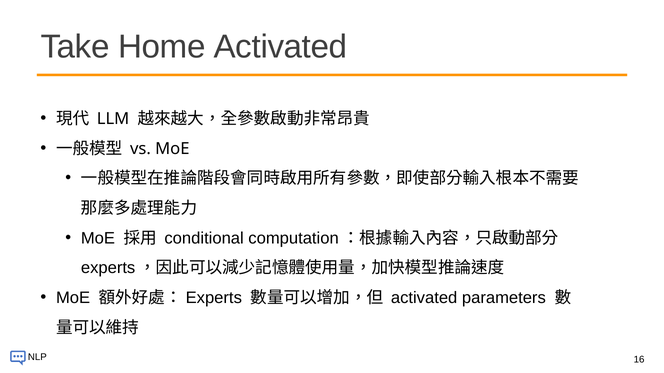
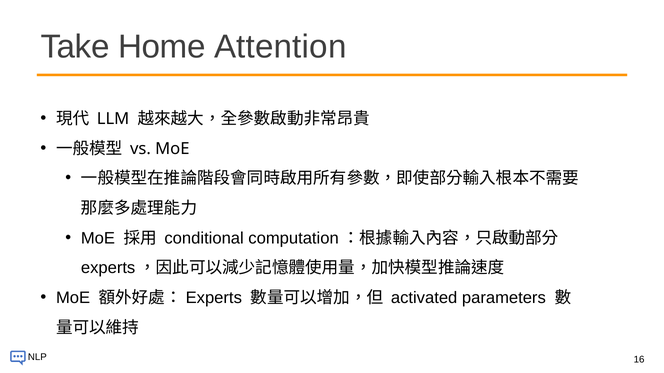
Home Activated: Activated -> Attention
